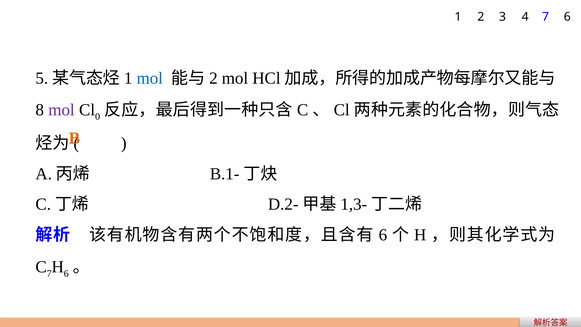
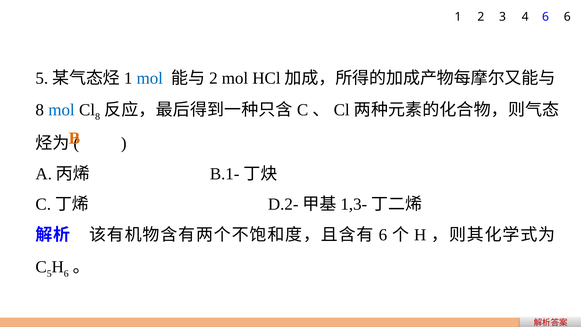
4 7: 7 -> 6
mol at (62, 110) colour: purple -> blue
0 at (98, 117): 0 -> 8
7 at (49, 273): 7 -> 5
